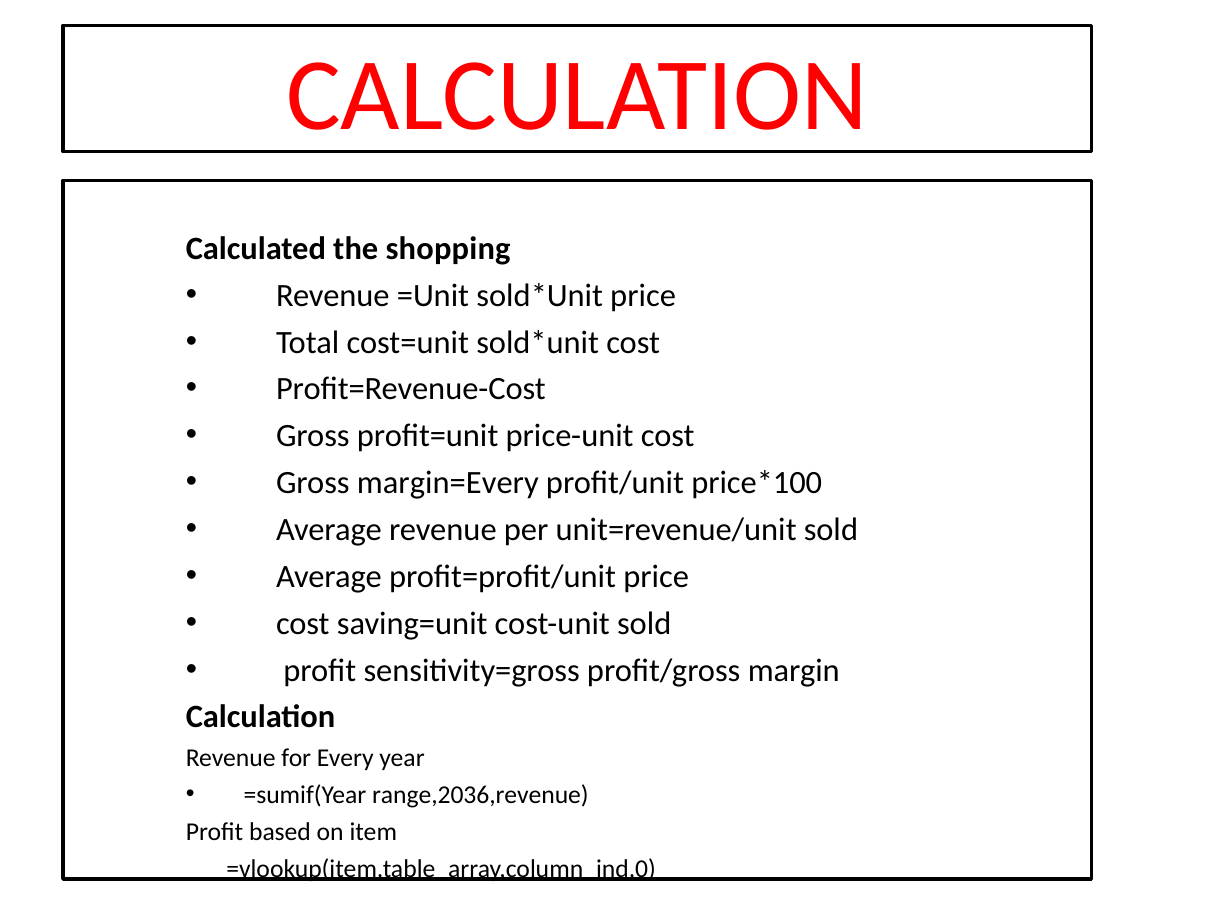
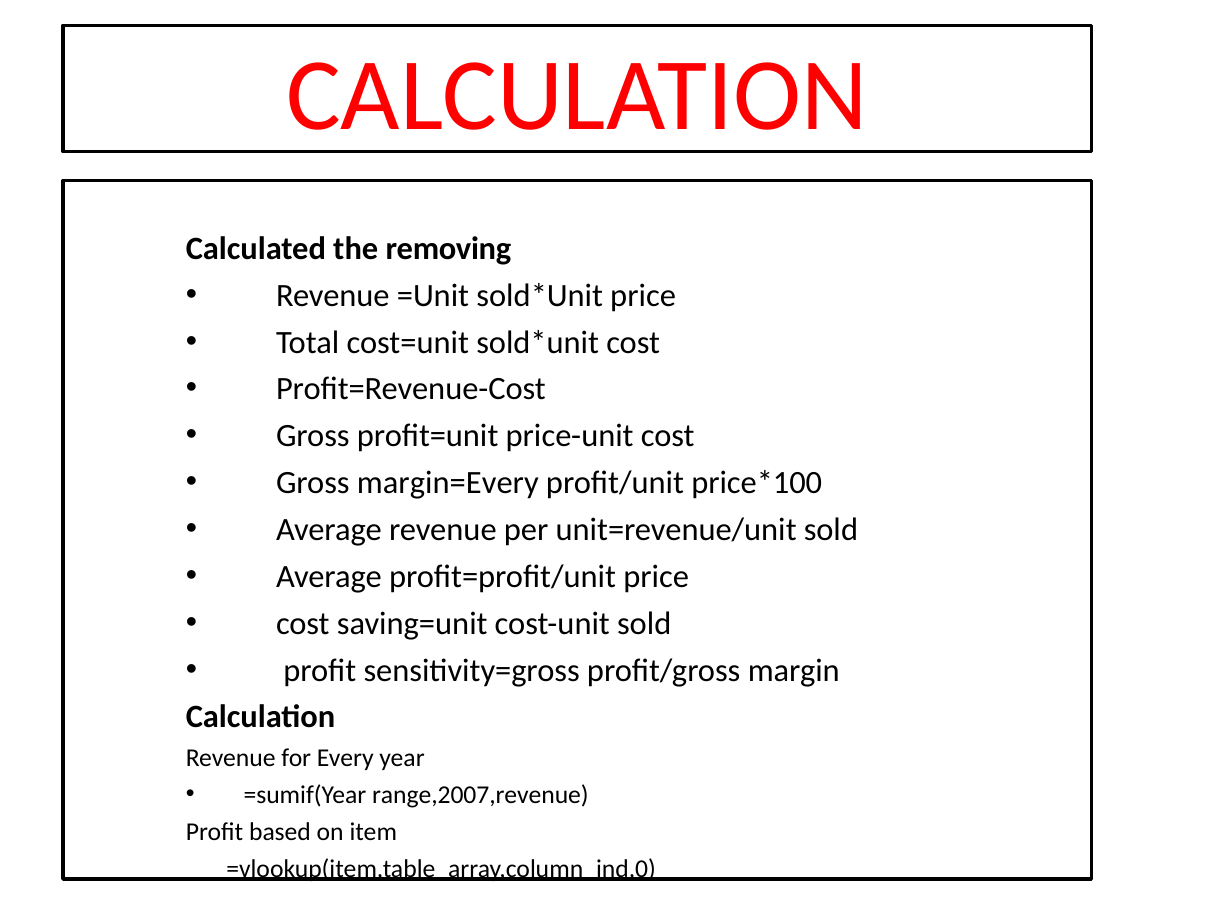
shopping: shopping -> removing
range,2036,revenue: range,2036,revenue -> range,2007,revenue
